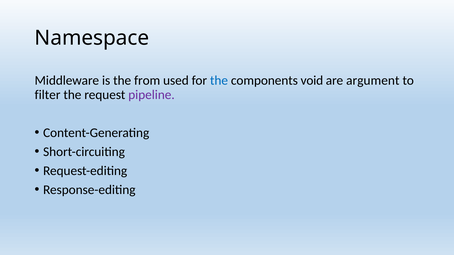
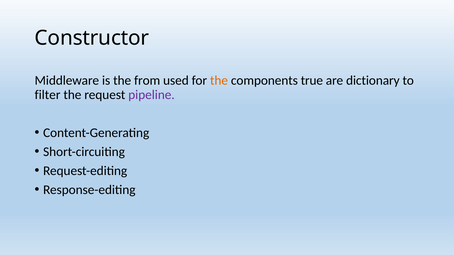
Namespace: Namespace -> Constructor
the at (219, 81) colour: blue -> orange
void: void -> true
argument: argument -> dictionary
